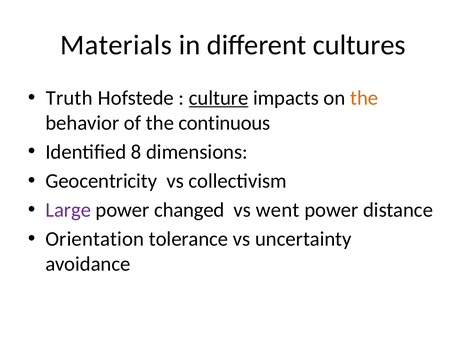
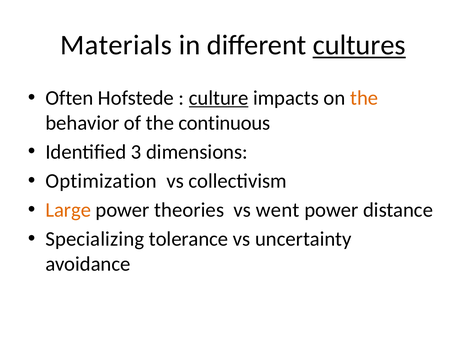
cultures underline: none -> present
Truth: Truth -> Often
8: 8 -> 3
Geocentricity: Geocentricity -> Optimization
Large colour: purple -> orange
changed: changed -> theories
Orientation: Orientation -> Specializing
